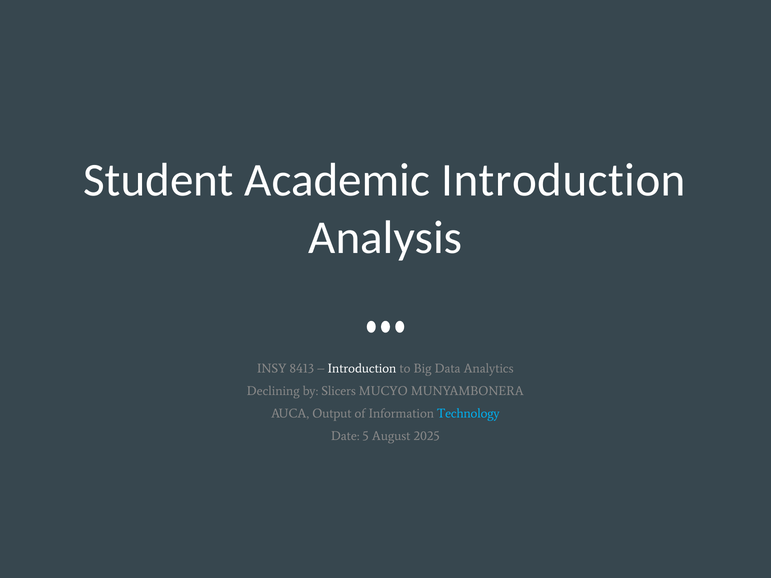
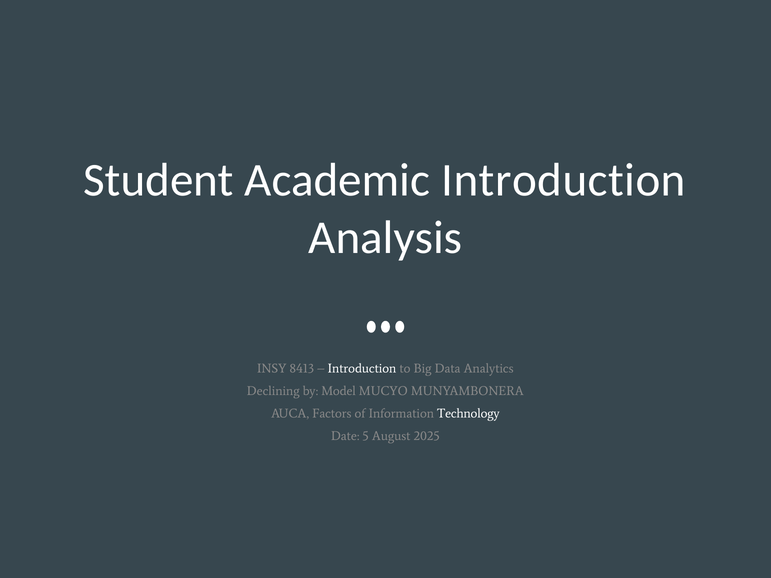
Slicers: Slicers -> Model
Output: Output -> Factors
Technology colour: light blue -> white
